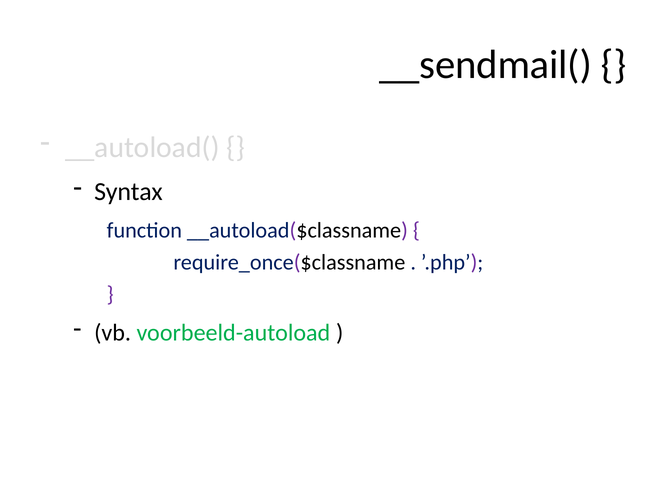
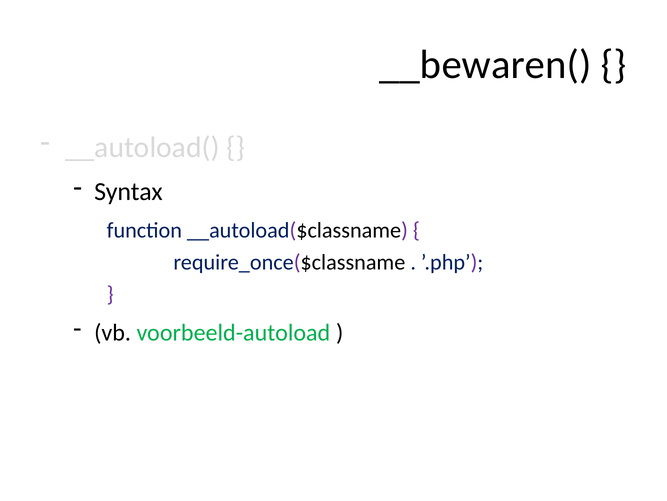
__sendmail(: __sendmail( -> __bewaren(
